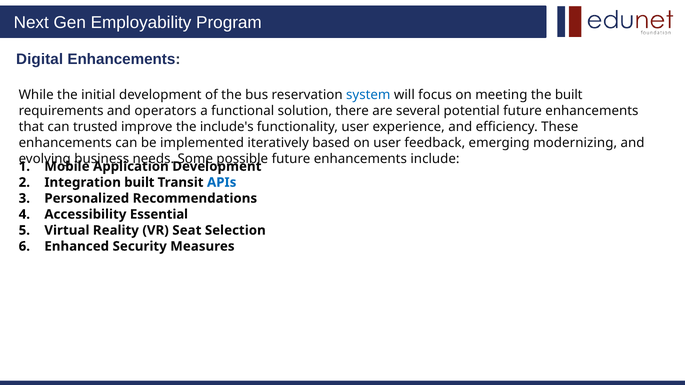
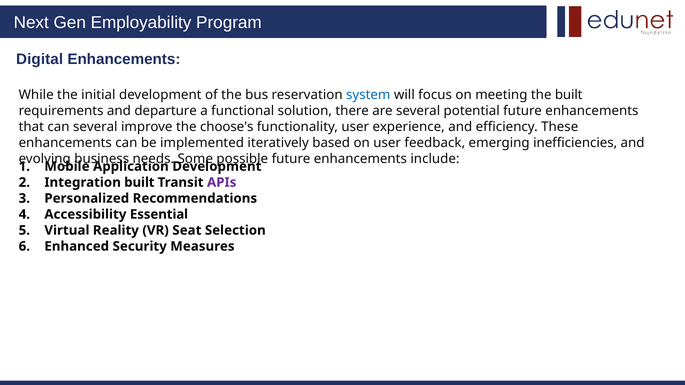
operators: operators -> departure
can trusted: trusted -> several
include's: include's -> choose's
modernizing: modernizing -> inefficiencies
APIs colour: blue -> purple
